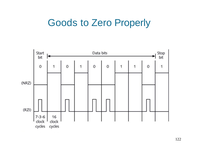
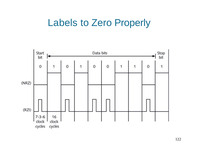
Goods: Goods -> Labels
